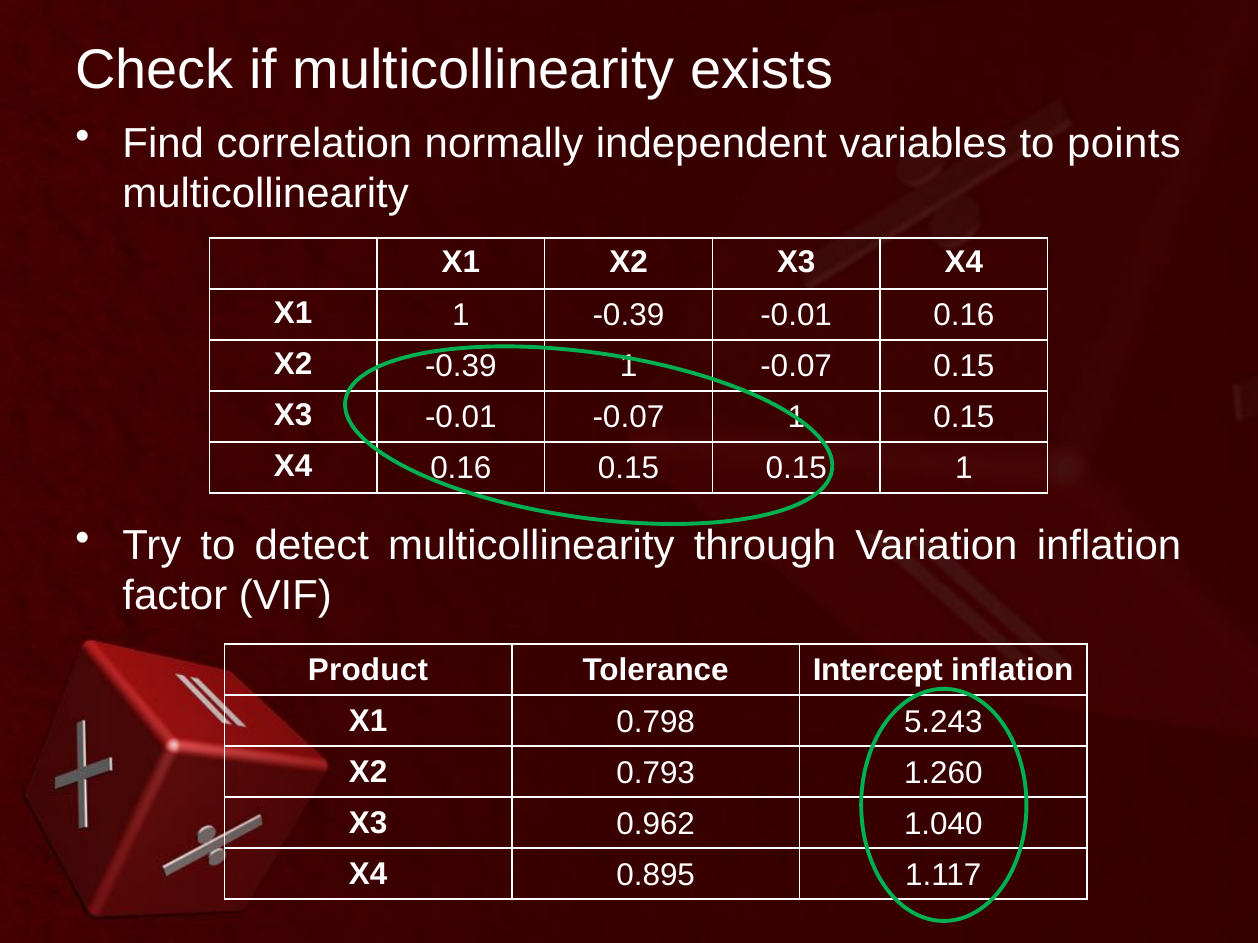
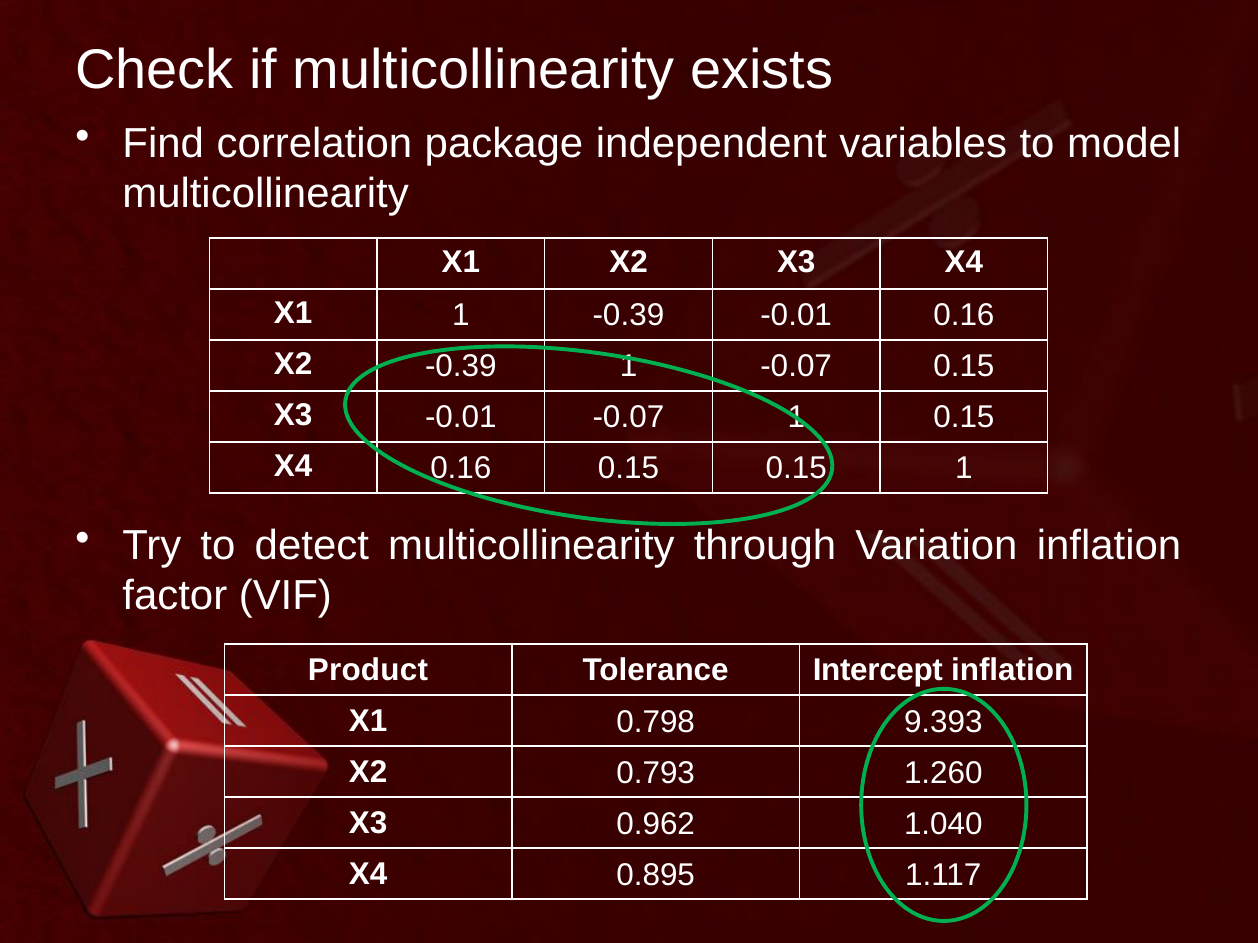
normally: normally -> package
points: points -> model
5.243: 5.243 -> 9.393
